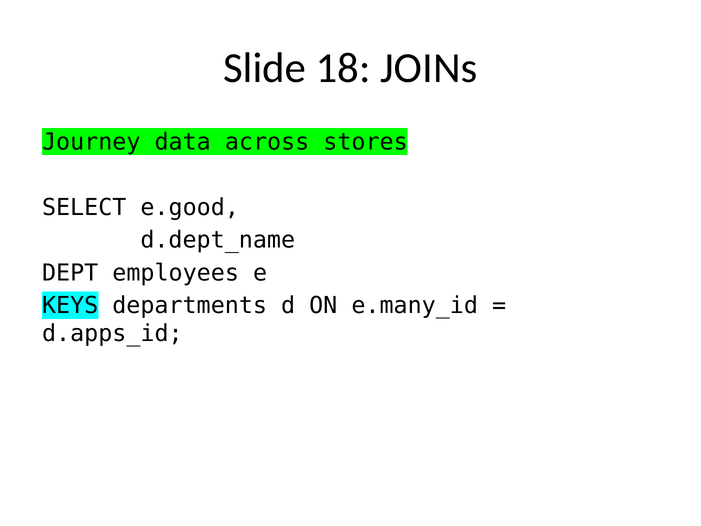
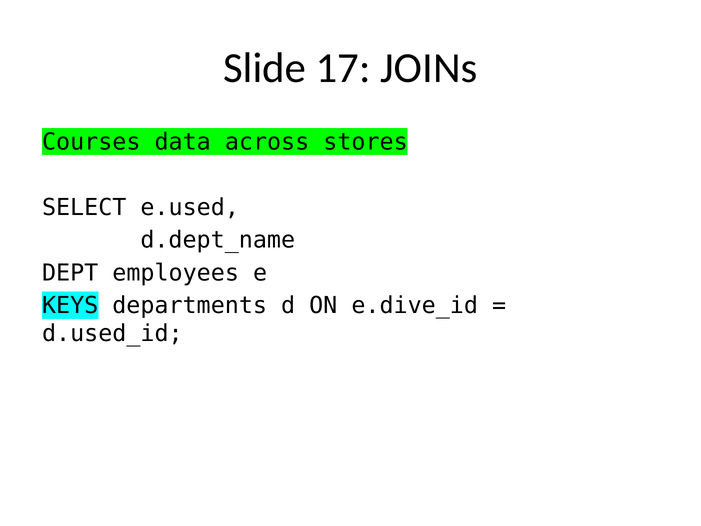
18: 18 -> 17
Journey: Journey -> Courses
e.good: e.good -> e.used
e.many_id: e.many_id -> e.dive_id
d.apps_id: d.apps_id -> d.used_id
